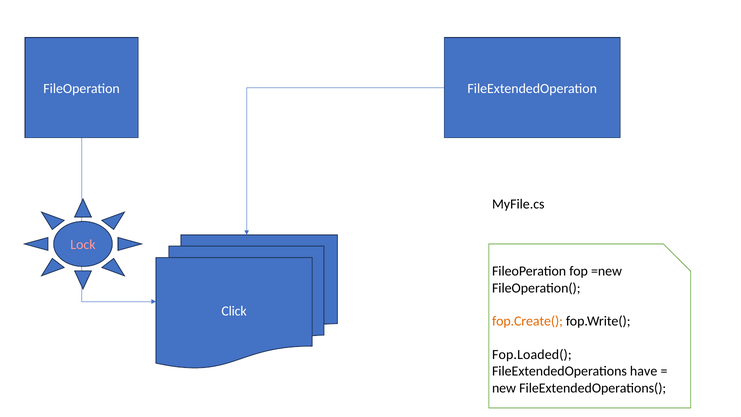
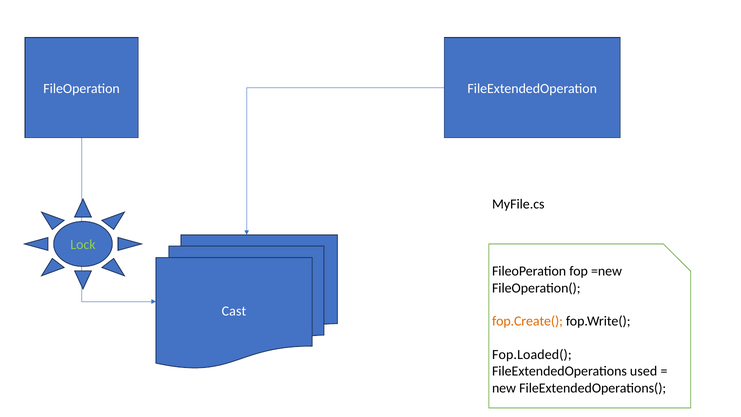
Lock colour: pink -> light green
Click: Click -> Cast
have: have -> used
